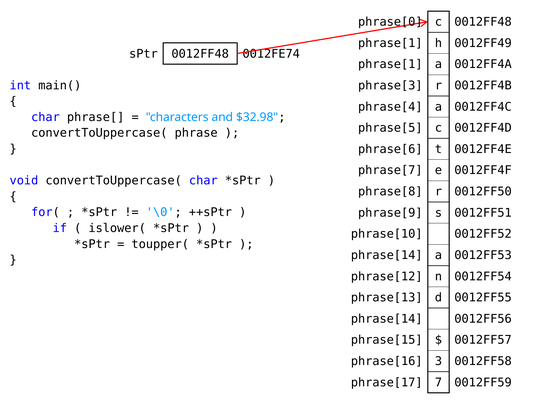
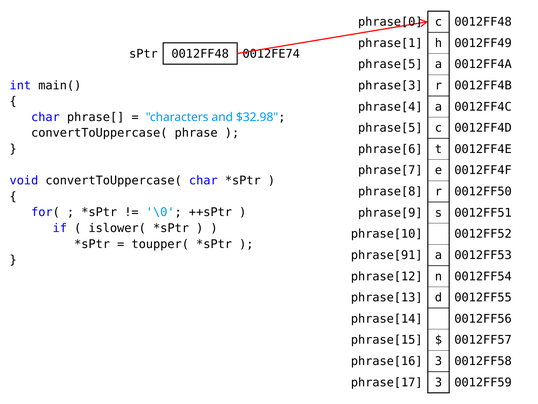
phrase[1 at (390, 64): phrase[1 -> phrase[5
phrase[14 at (387, 255): phrase[14 -> phrase[91
phrase[17 7: 7 -> 3
